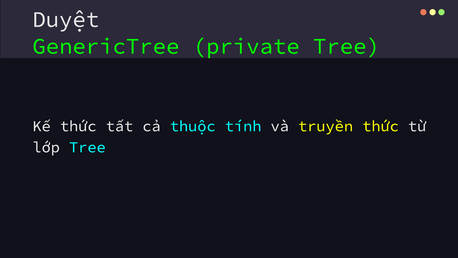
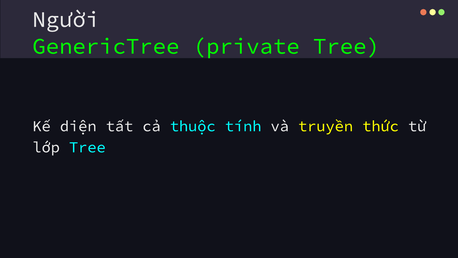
Duyệt: Duyệt -> Người
Kế thức: thức -> diện
